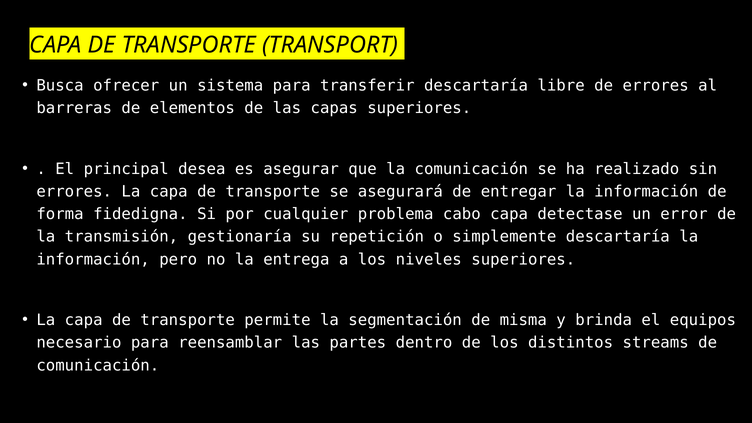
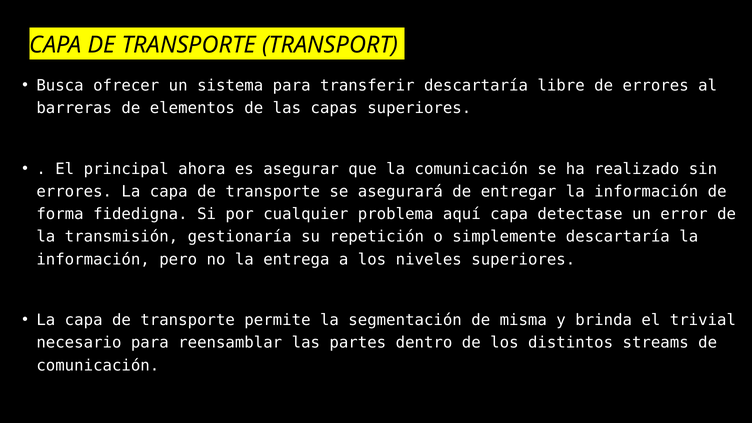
desea: desea -> ahora
cabo: cabo -> aquí
equipos: equipos -> trivial
